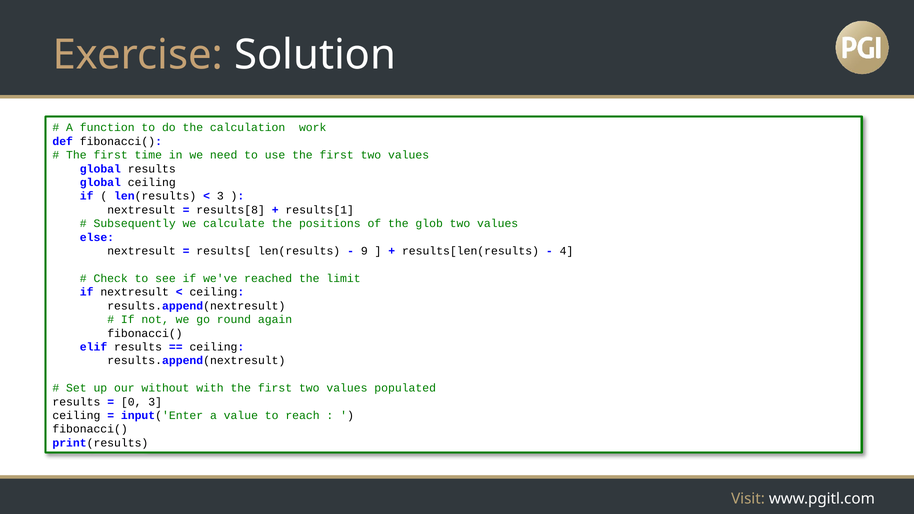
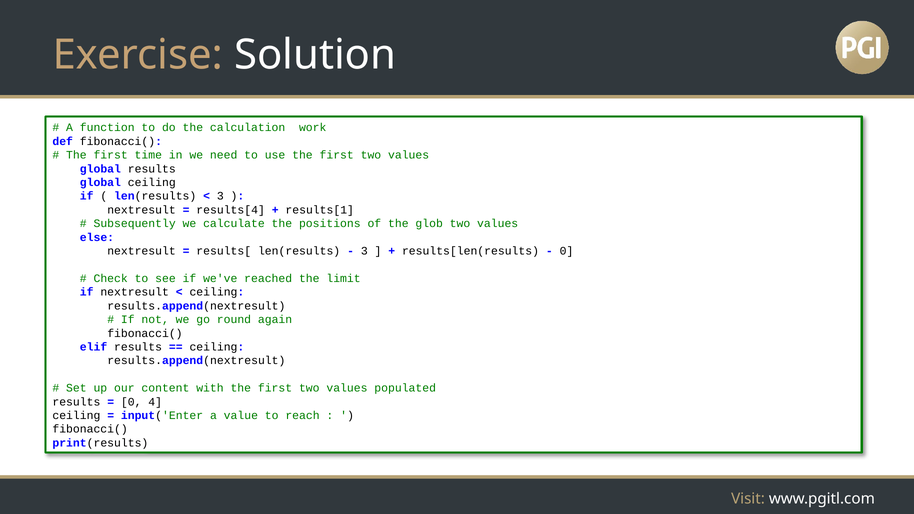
results[8: results[8 -> results[4
9 at (364, 251): 9 -> 3
4 at (567, 251): 4 -> 0
without: without -> content
0 3: 3 -> 4
